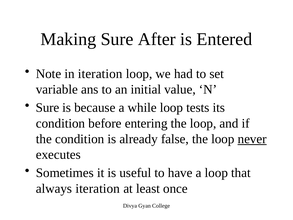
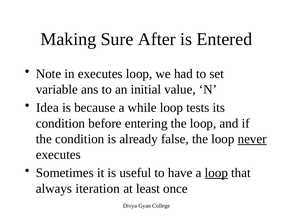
in iteration: iteration -> executes
Sure at (48, 108): Sure -> Idea
loop at (216, 173) underline: none -> present
